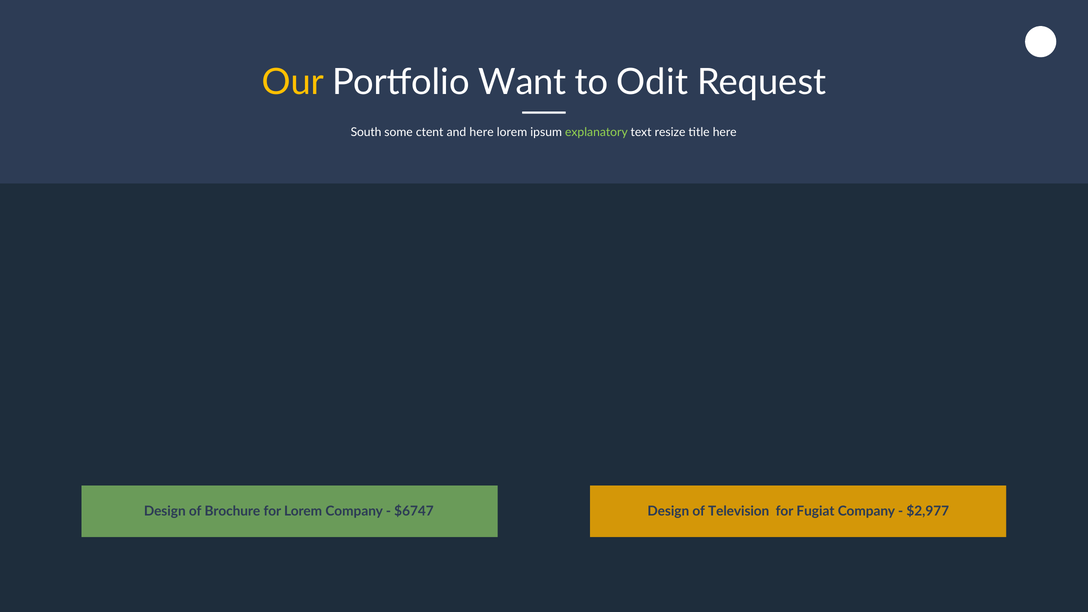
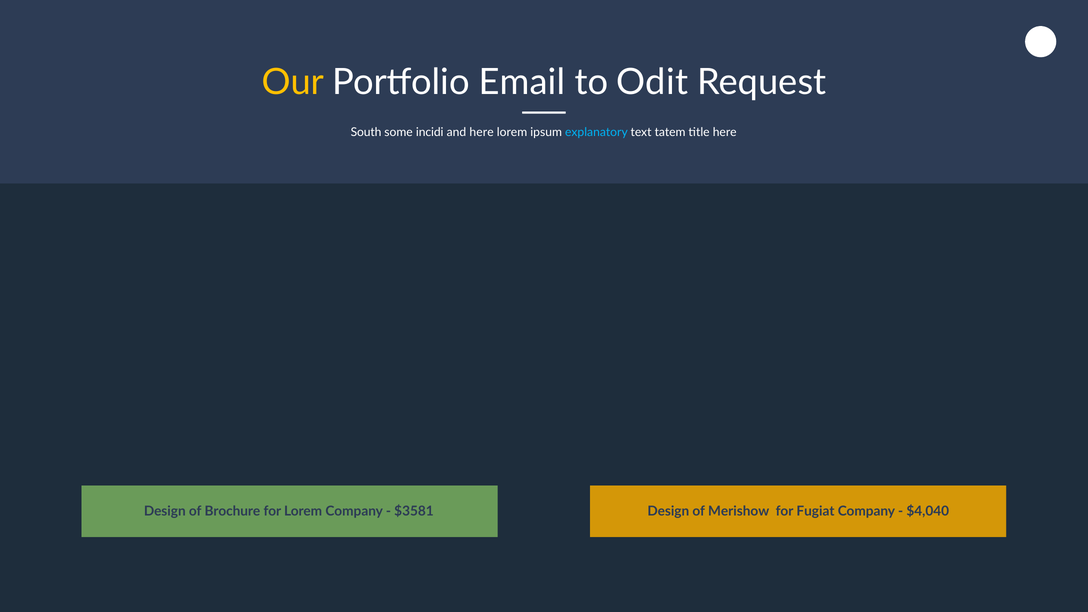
Want: Want -> Email
ctent: ctent -> incidi
explanatory colour: light green -> light blue
resize: resize -> tatem
$6747: $6747 -> $3581
Television: Television -> Merishow
$2,977: $2,977 -> $4,040
